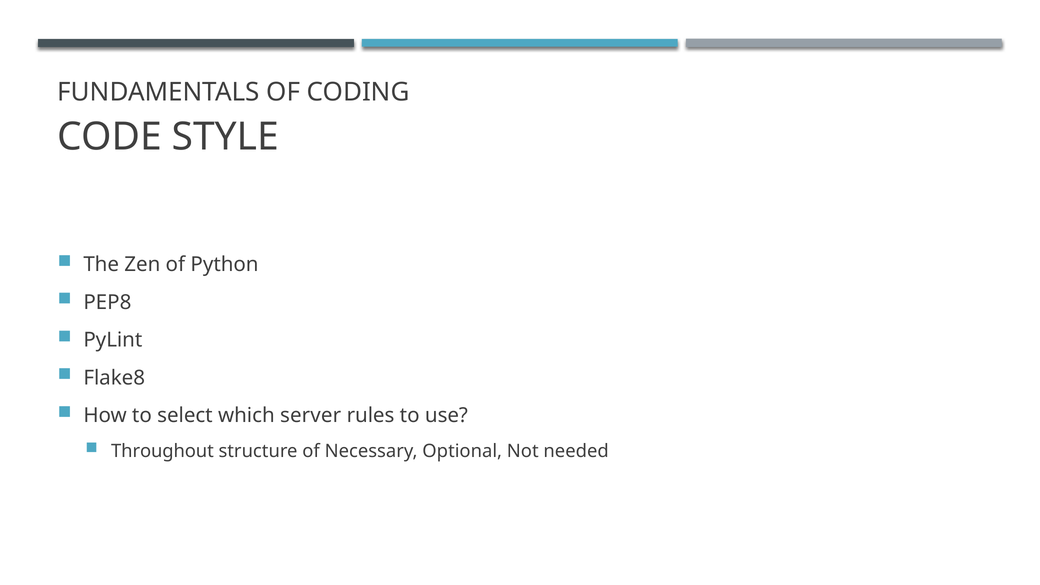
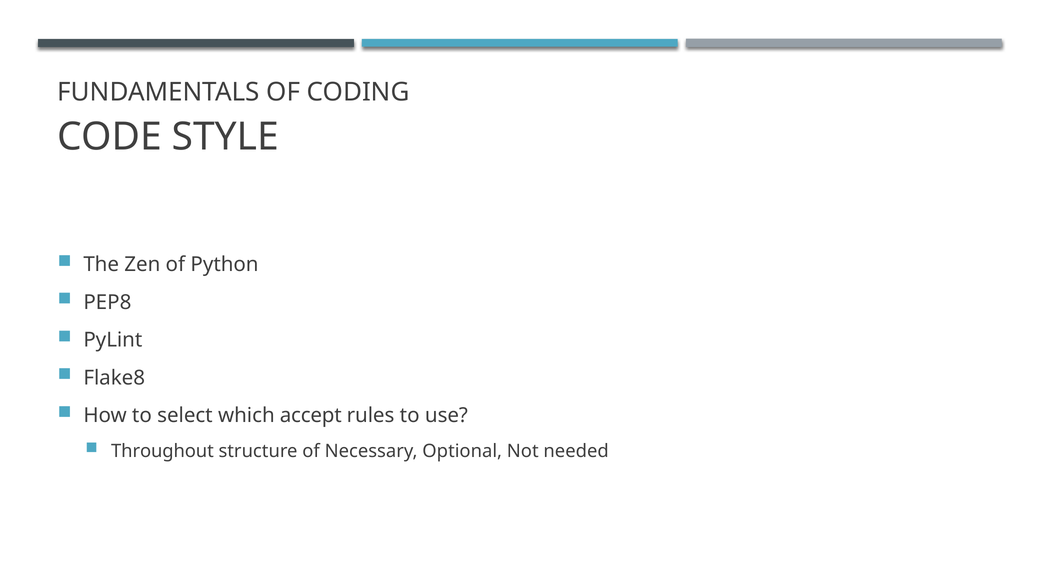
server: server -> accept
